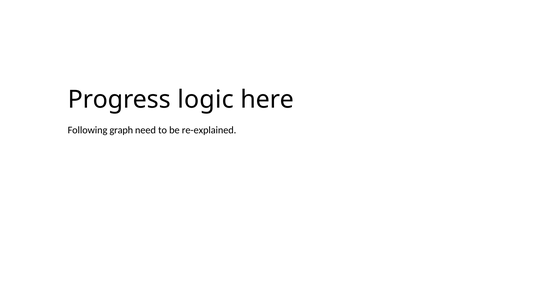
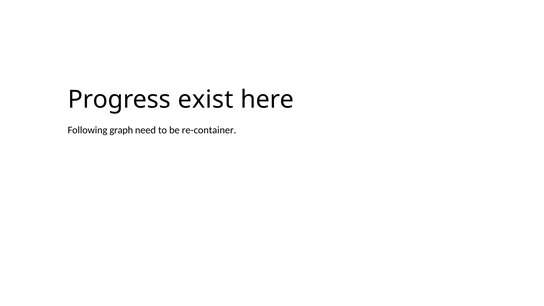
logic: logic -> exist
re-explained: re-explained -> re-container
